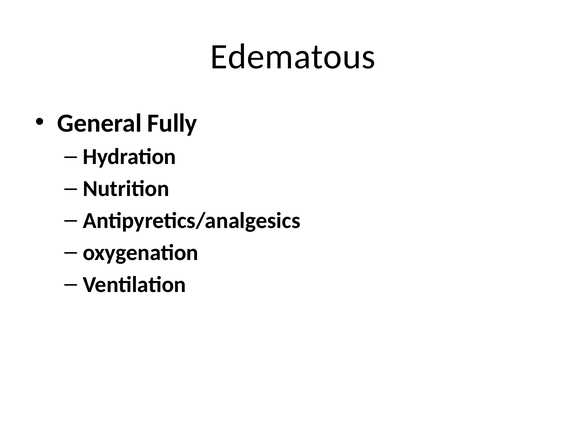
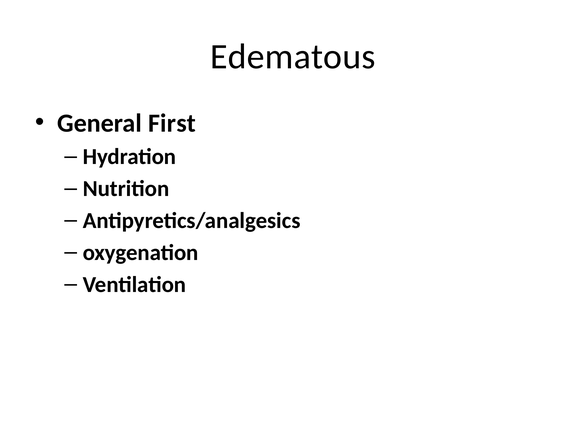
Fully: Fully -> First
